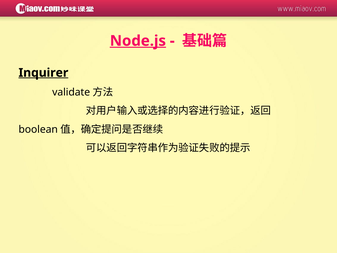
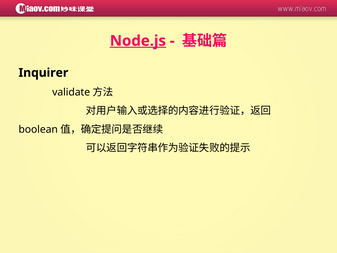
Inquirer underline: present -> none
